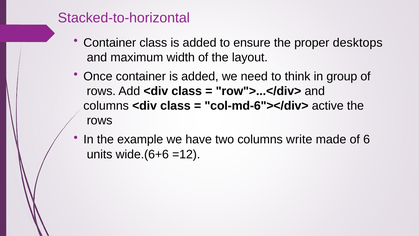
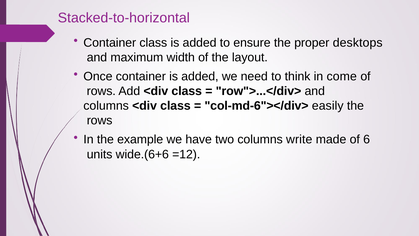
group: group -> come
active: active -> easily
